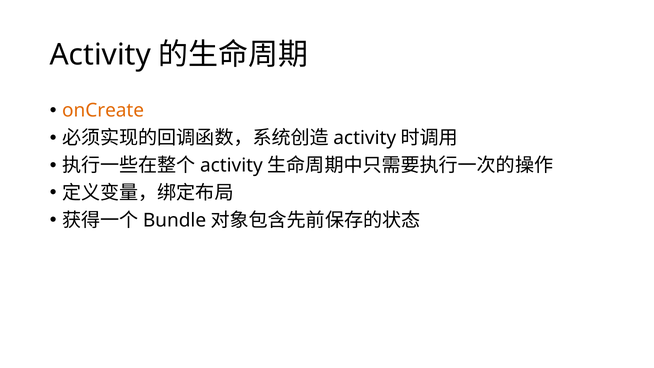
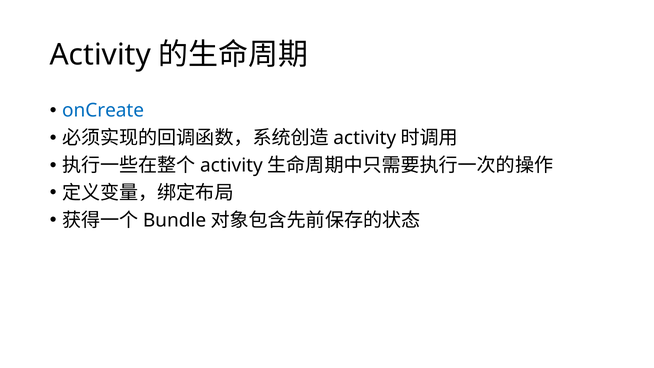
onCreate colour: orange -> blue
